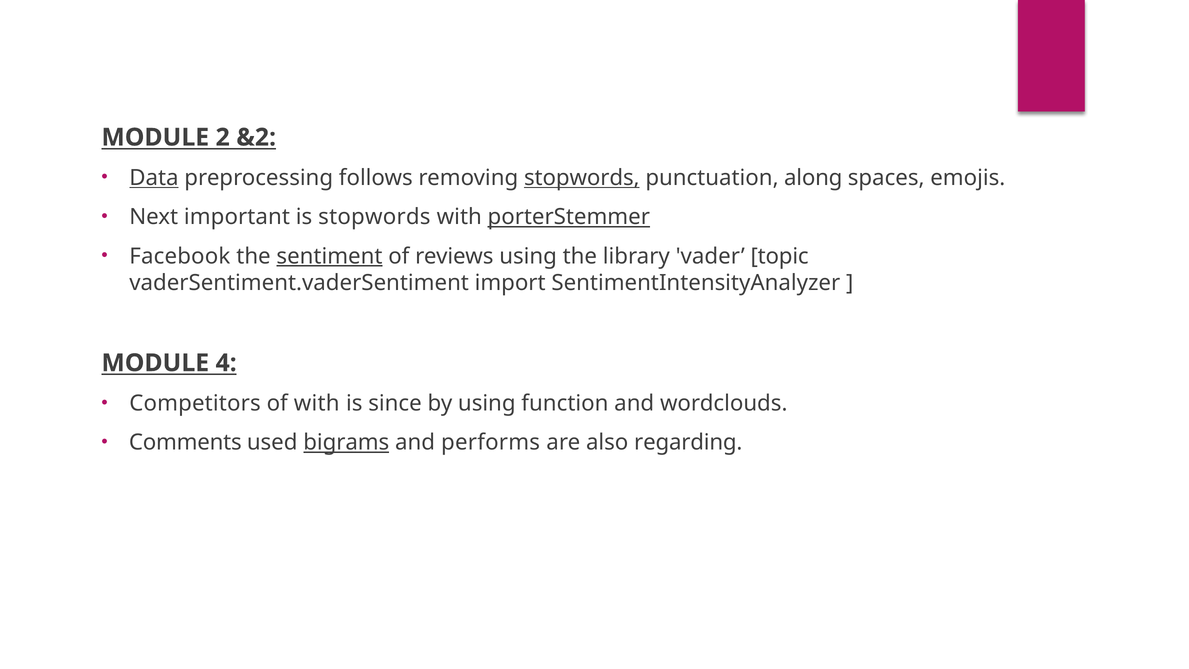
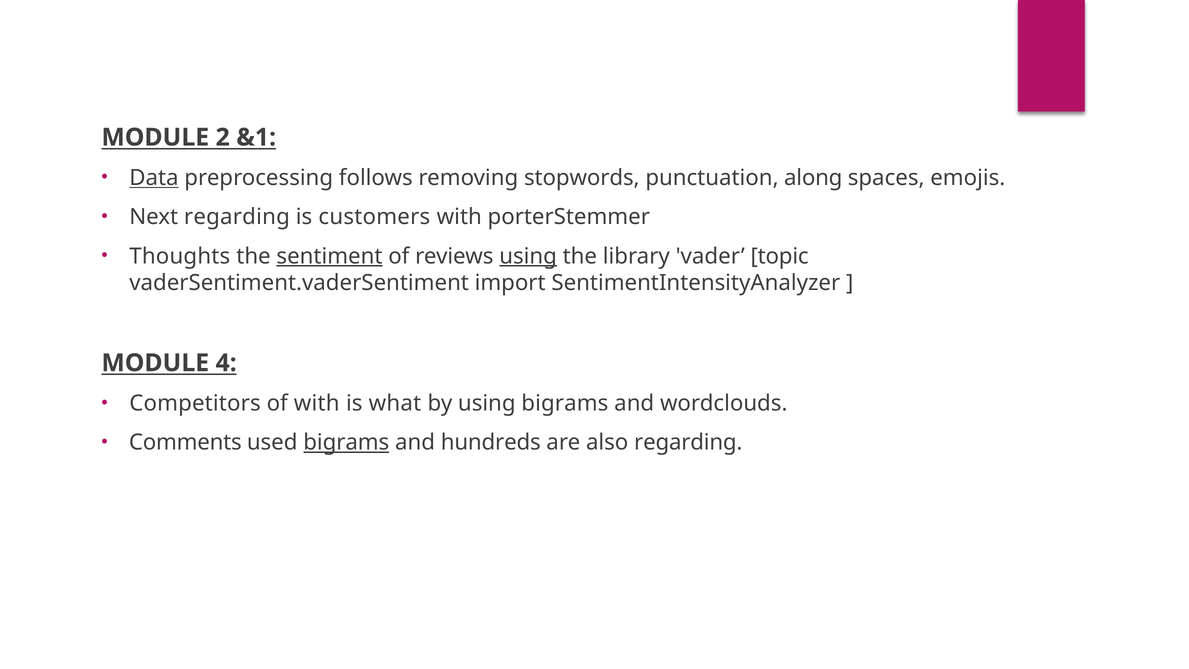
&2: &2 -> &1
stopwords at (582, 178) underline: present -> none
Next important: important -> regarding
is stopwords: stopwords -> customers
porterStemmer underline: present -> none
Facebook: Facebook -> Thoughts
using at (528, 256) underline: none -> present
since: since -> what
using function: function -> bigrams
performs: performs -> hundreds
